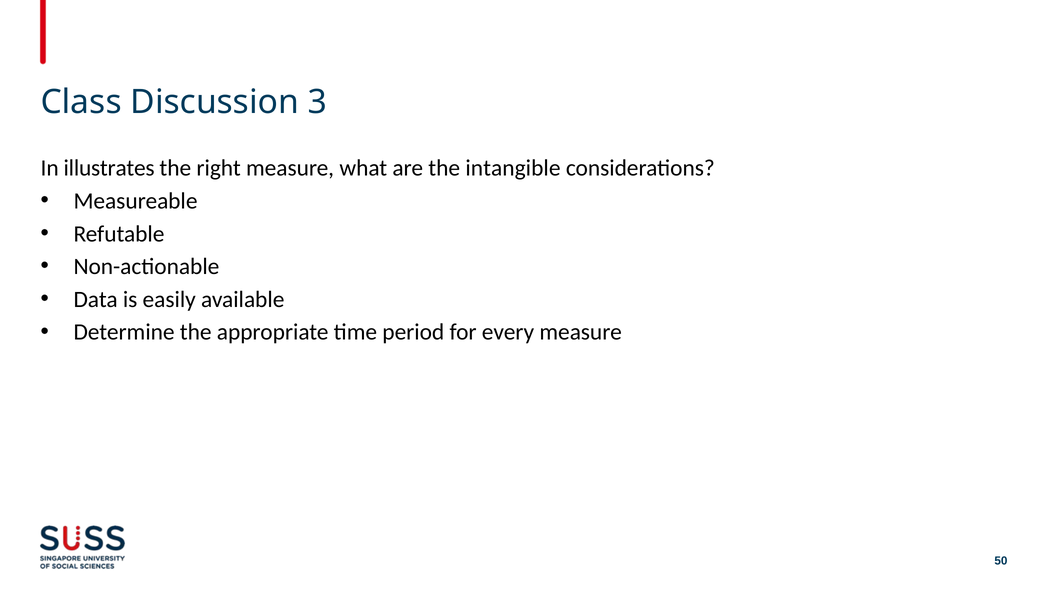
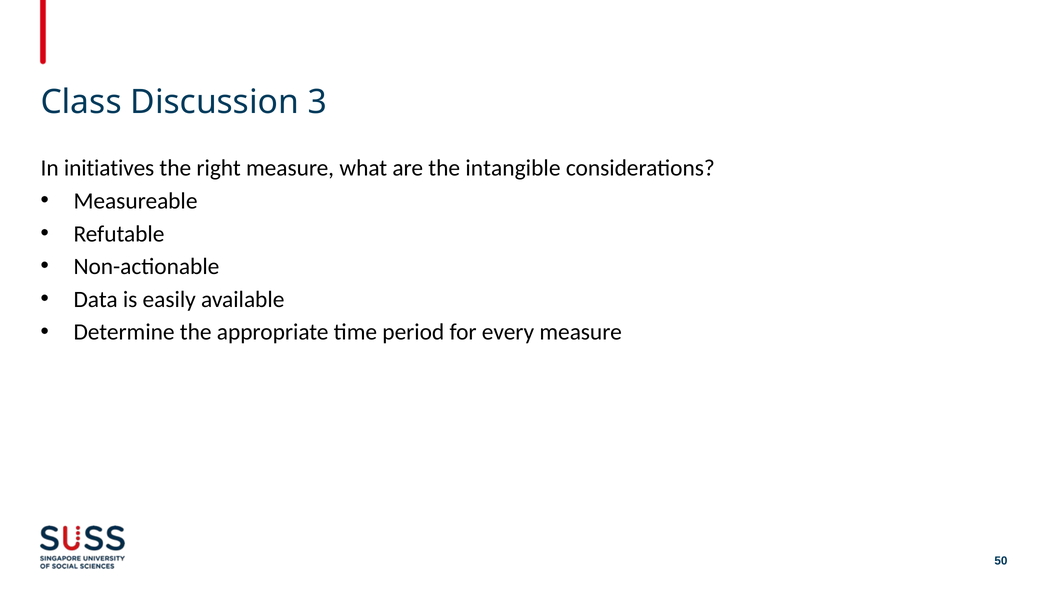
illustrates: illustrates -> initiatives
